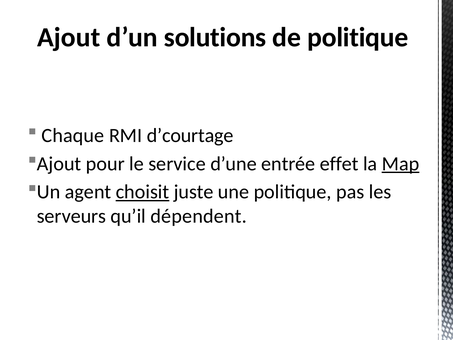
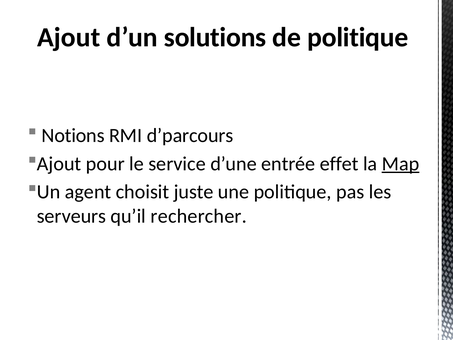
Chaque: Chaque -> Notions
d’courtage: d’courtage -> d’parcours
choisit underline: present -> none
dépendent: dépendent -> rechercher
